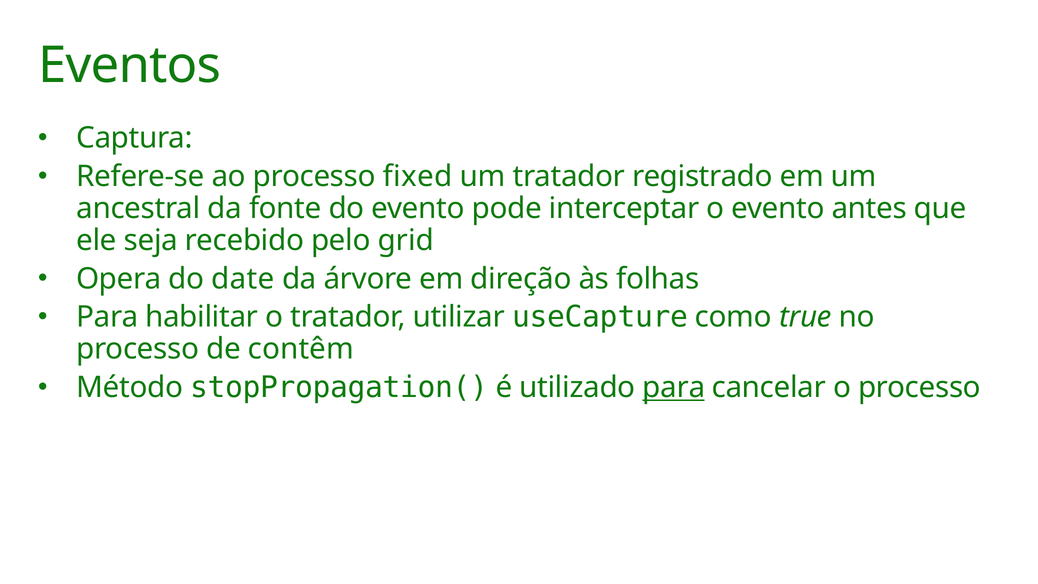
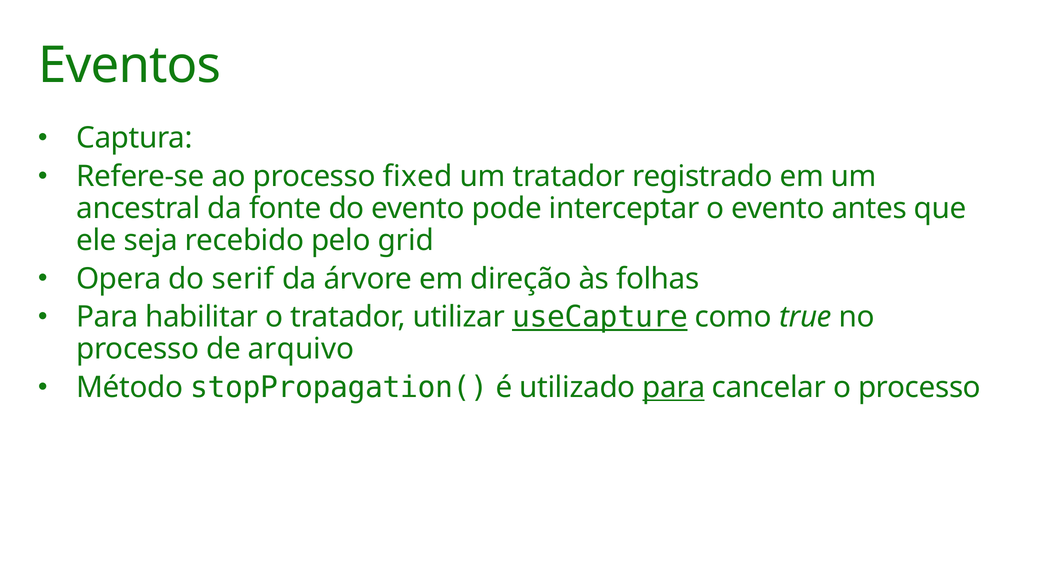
date: date -> serif
useCapture underline: none -> present
contêm: contêm -> arquivo
